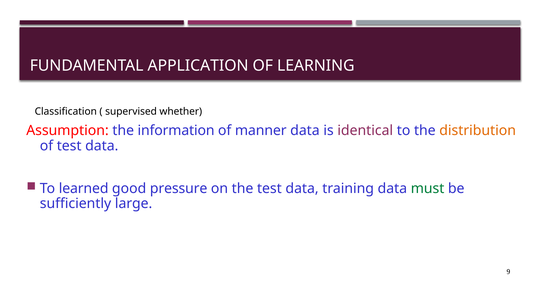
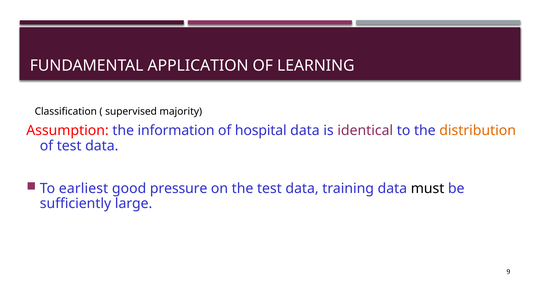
whether: whether -> majority
manner: manner -> hospital
learned: learned -> earliest
must colour: green -> black
